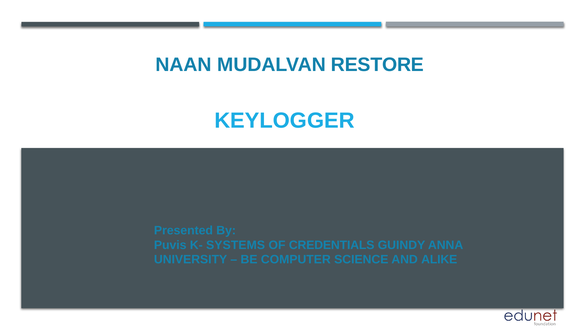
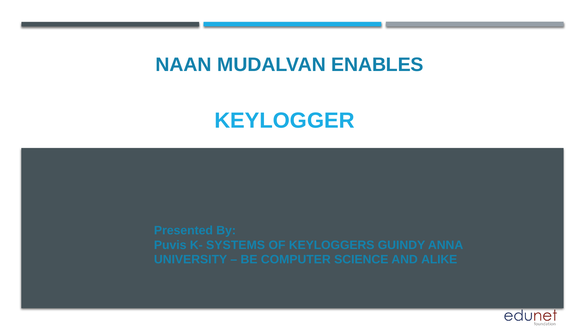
RESTORE: RESTORE -> ENABLES
CREDENTIALS: CREDENTIALS -> KEYLOGGERS
